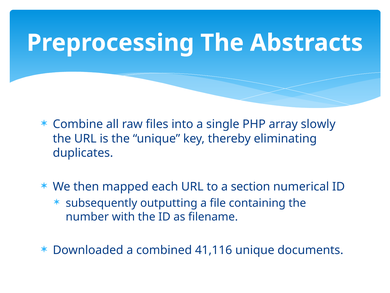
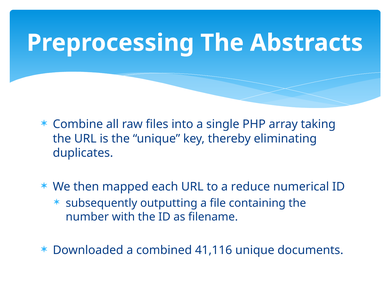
slowly: slowly -> taking
section: section -> reduce
